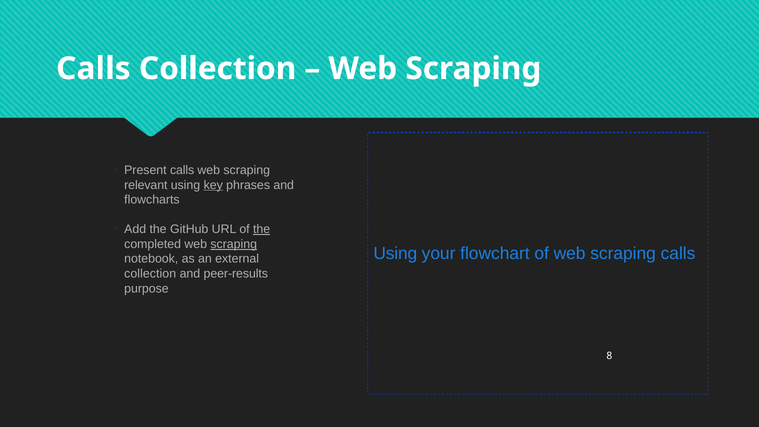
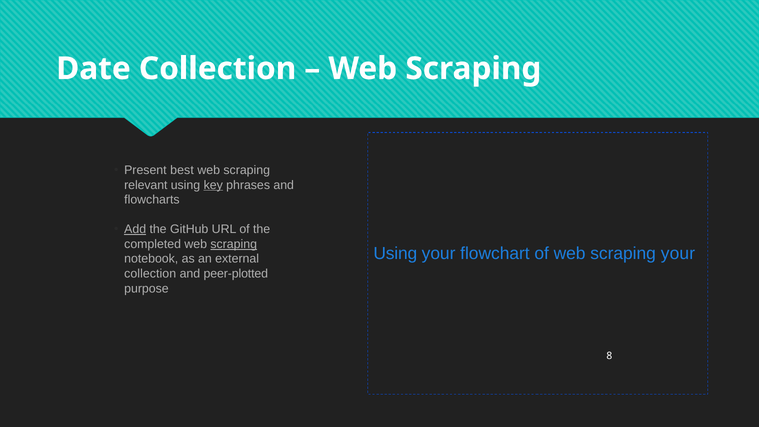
Calls at (93, 69): Calls -> Date
Present calls: calls -> best
Add underline: none -> present
the at (262, 229) underline: present -> none
scraping calls: calls -> your
peer-results: peer-results -> peer-plotted
